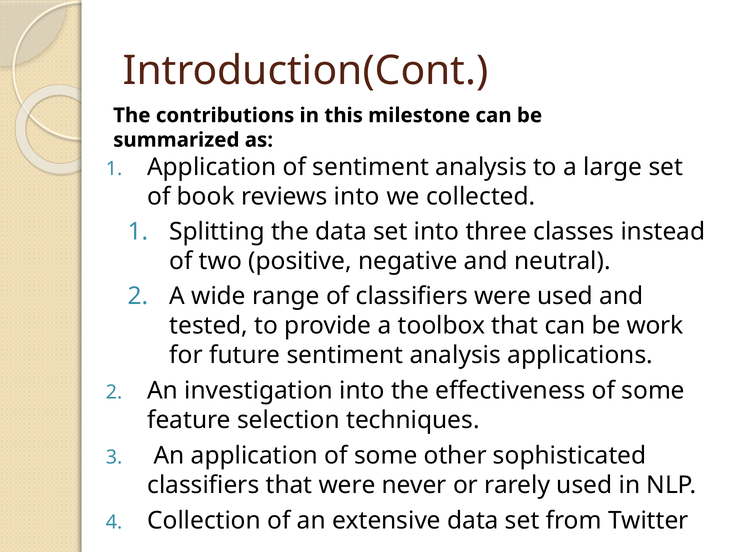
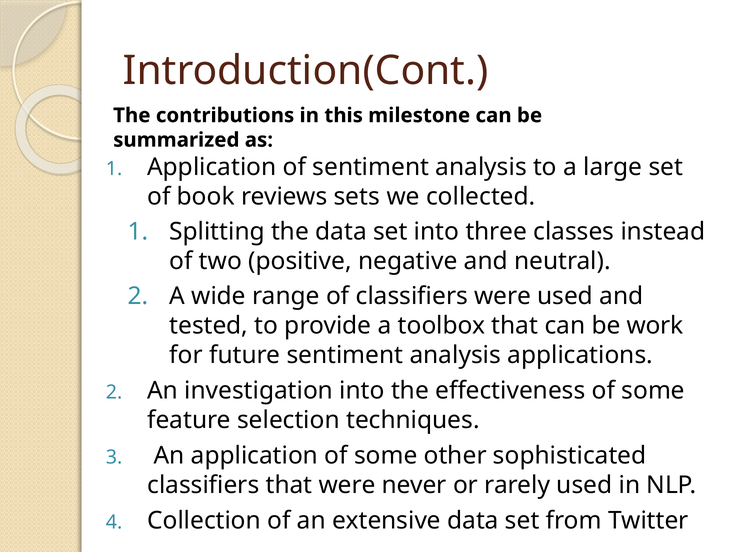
reviews into: into -> sets
